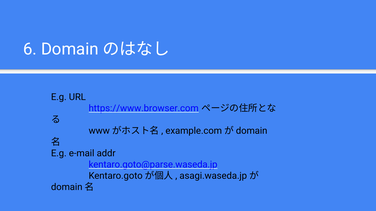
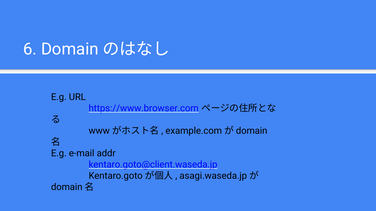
kentaro.goto@parse.waseda.jp: kentaro.goto@parse.waseda.jp -> kentaro.goto@client.waseda.jp
